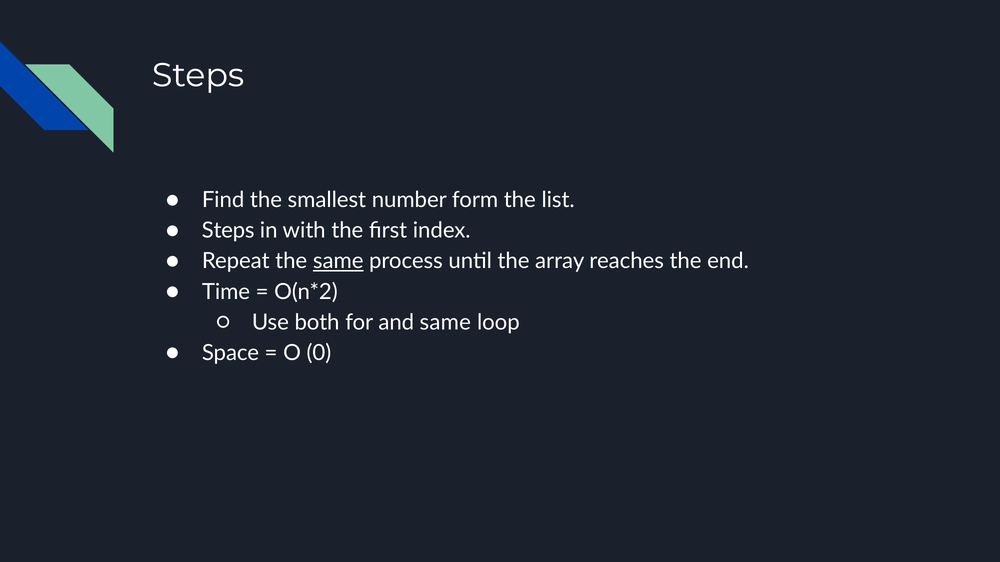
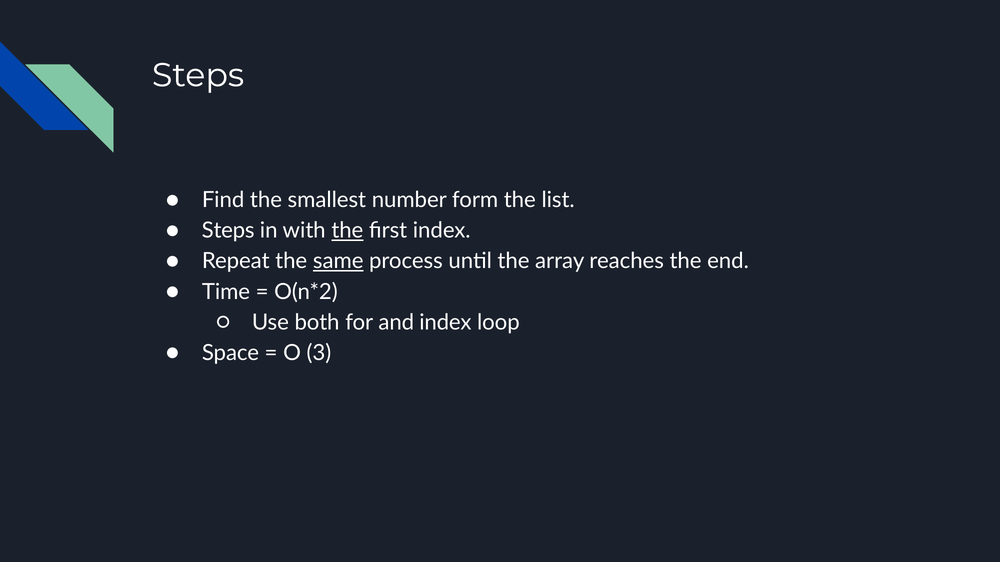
the at (347, 231) underline: none -> present
and same: same -> index
0: 0 -> 3
